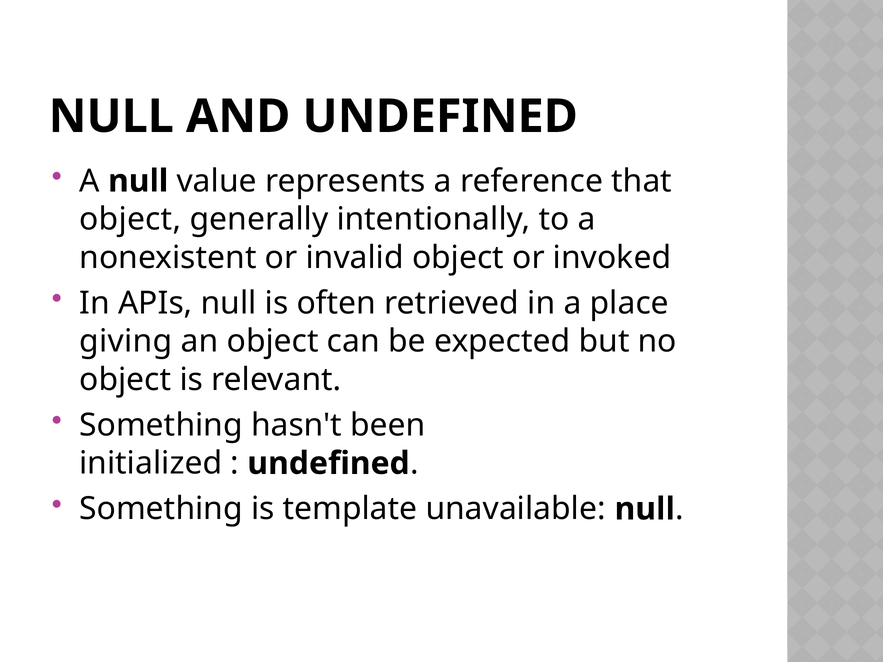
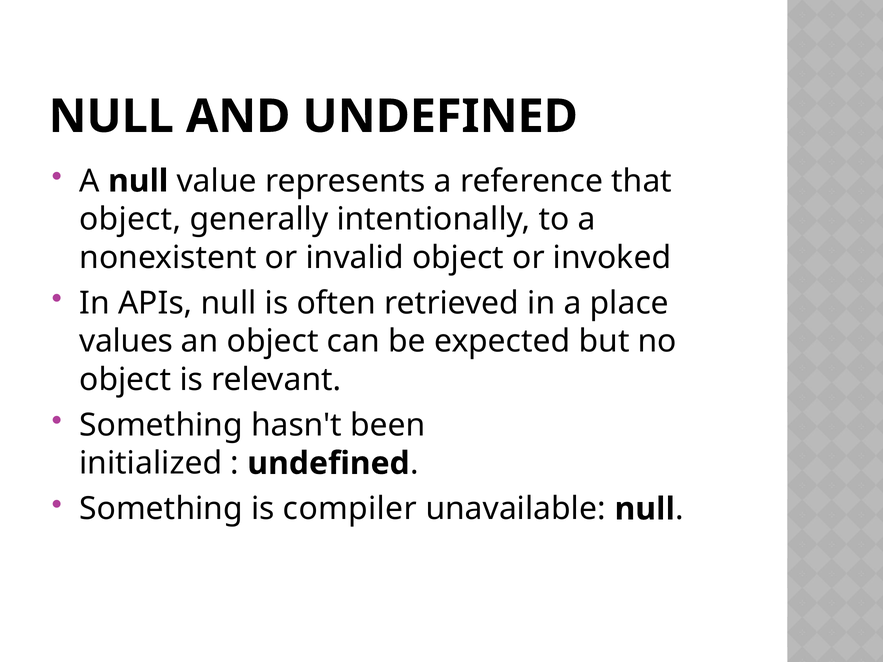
giving: giving -> values
template: template -> compiler
